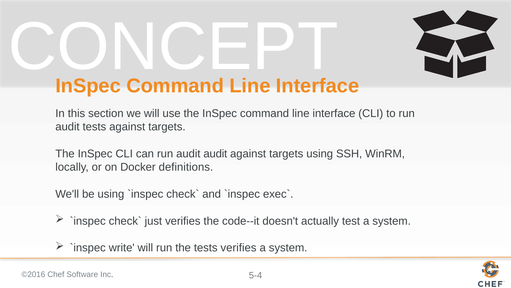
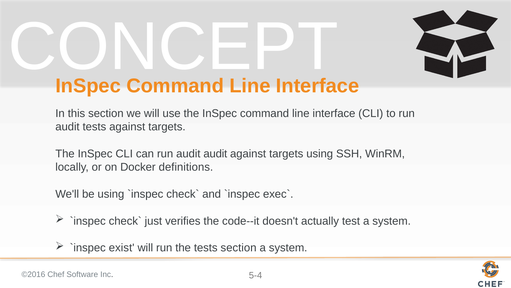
write: write -> exist
tests verifies: verifies -> section
